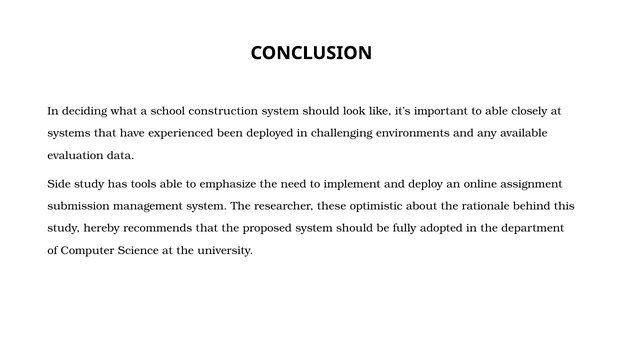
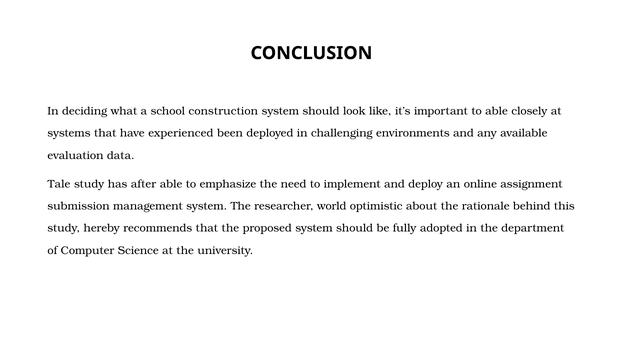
Side: Side -> Tale
tools: tools -> after
these: these -> world
